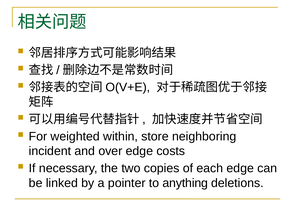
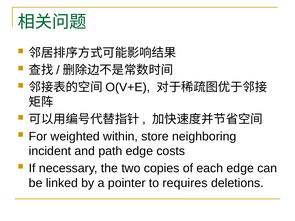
over: over -> path
anything: anything -> requires
